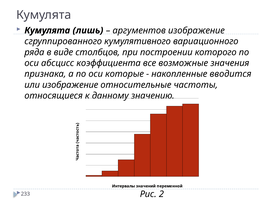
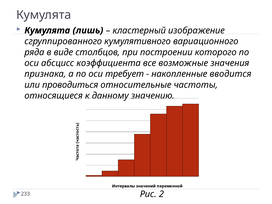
аргументов: аргументов -> кластерный
которые: которые -> требует
или изображение: изображение -> проводиться
